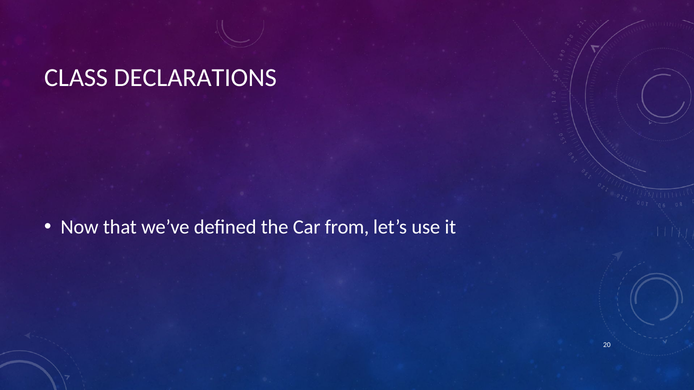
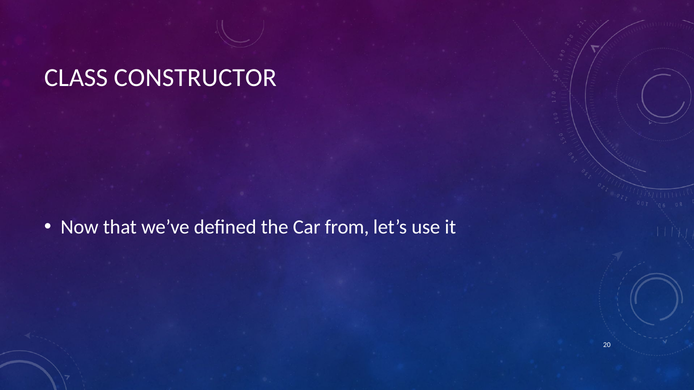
DECLARATIONS: DECLARATIONS -> CONSTRUCTOR
